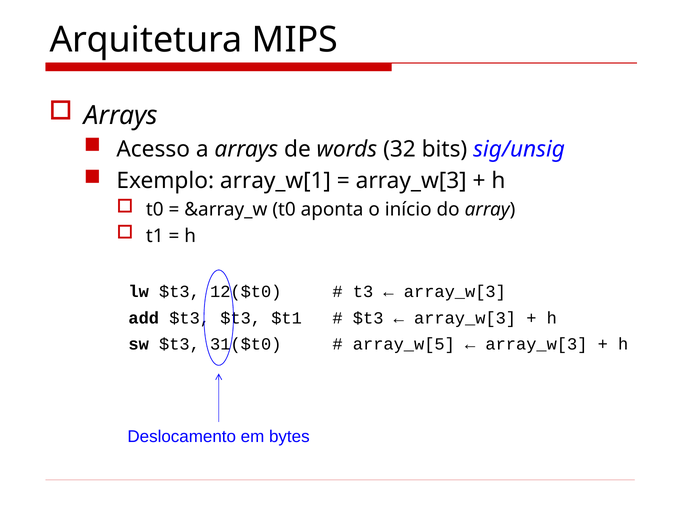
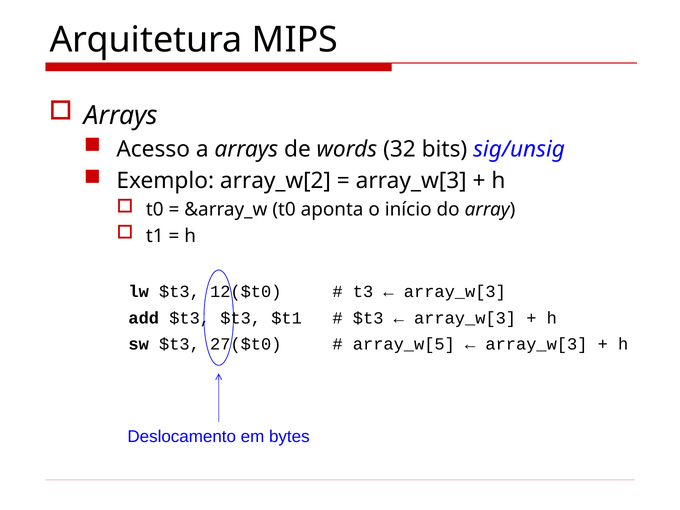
array_w[1: array_w[1 -> array_w[2
31($t0: 31($t0 -> 27($t0
